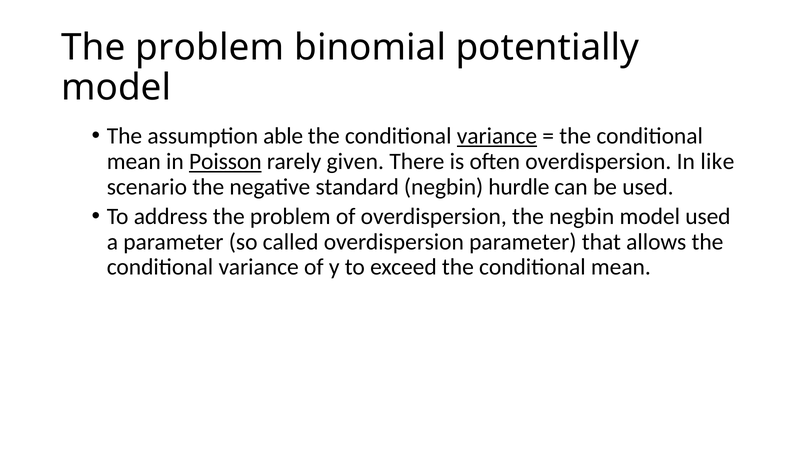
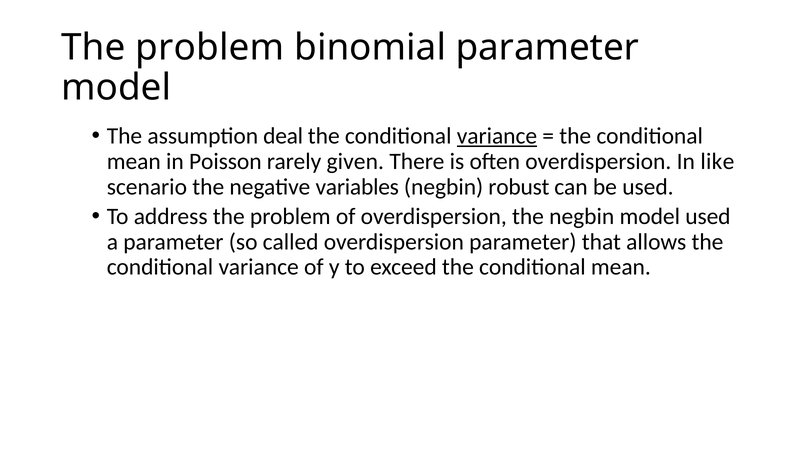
binomial potentially: potentially -> parameter
able: able -> deal
Poisson underline: present -> none
standard: standard -> variables
hurdle: hurdle -> robust
